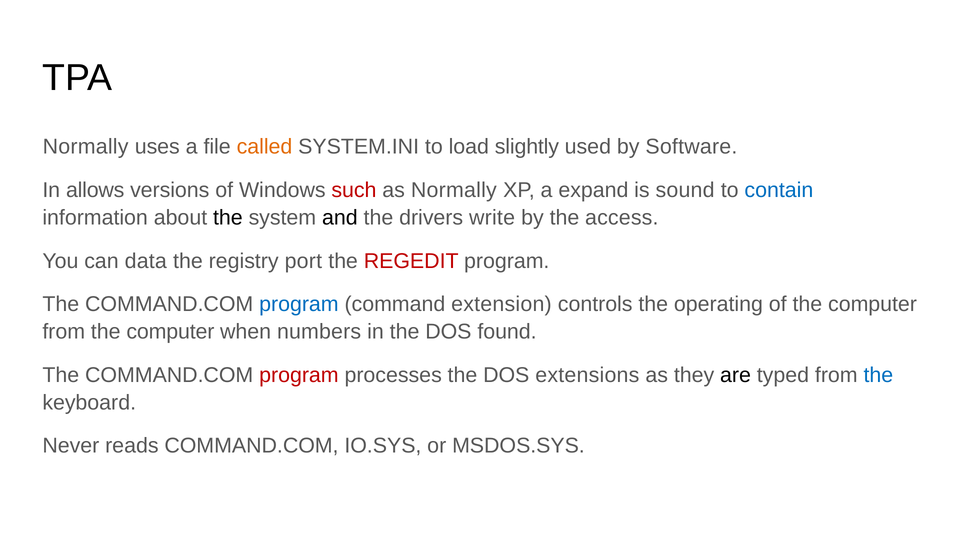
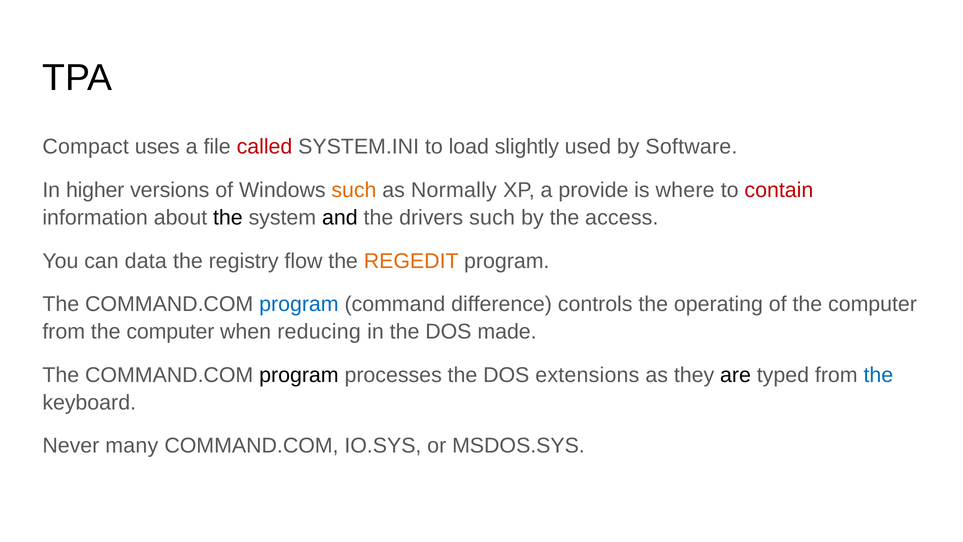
Normally at (86, 147): Normally -> Compact
called colour: orange -> red
allows: allows -> higher
such at (354, 190) colour: red -> orange
expand: expand -> provide
sound: sound -> where
contain colour: blue -> red
drivers write: write -> such
port: port -> flow
REGEDIT colour: red -> orange
extension: extension -> difference
numbers: numbers -> reducing
found: found -> made
program at (299, 375) colour: red -> black
reads: reads -> many
